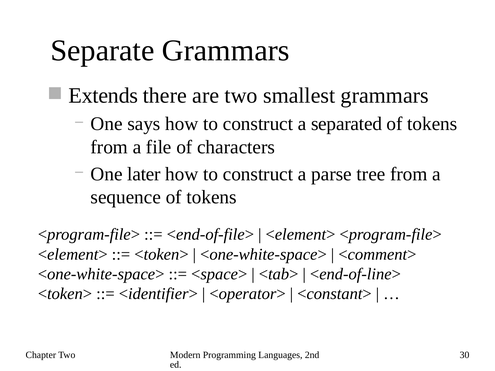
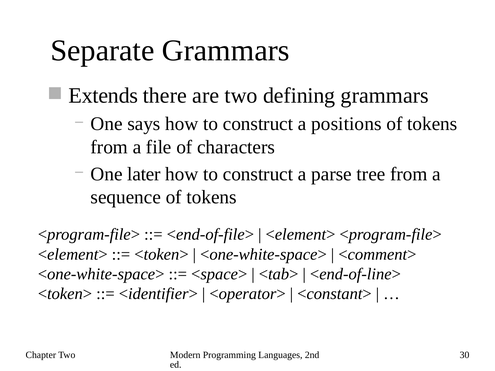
smallest: smallest -> defining
separated: separated -> positions
